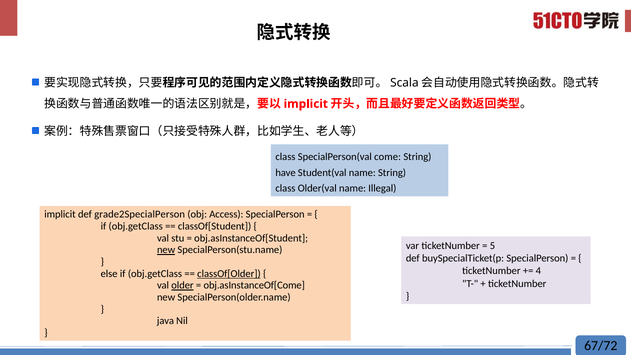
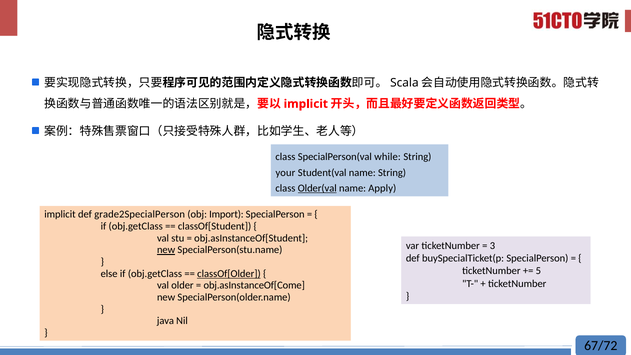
come: come -> while
have: have -> your
Older(val underline: none -> present
Illegal: Illegal -> Apply
Access: Access -> Import
5: 5 -> 3
4: 4 -> 5
older underline: present -> none
